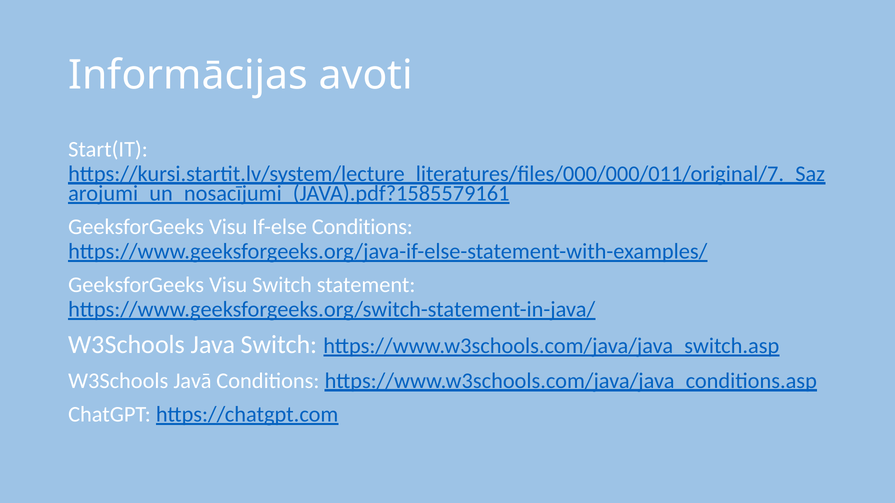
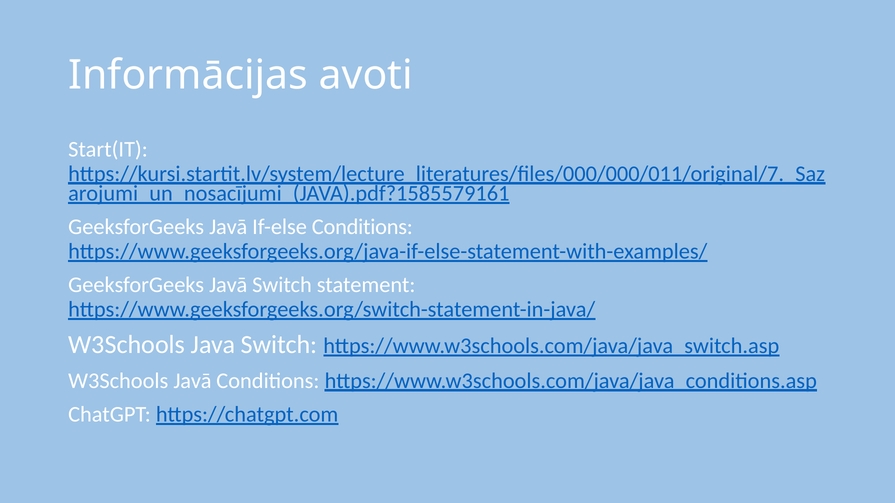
Visu at (228, 227): Visu -> Javā
Visu at (228, 285): Visu -> Javā
